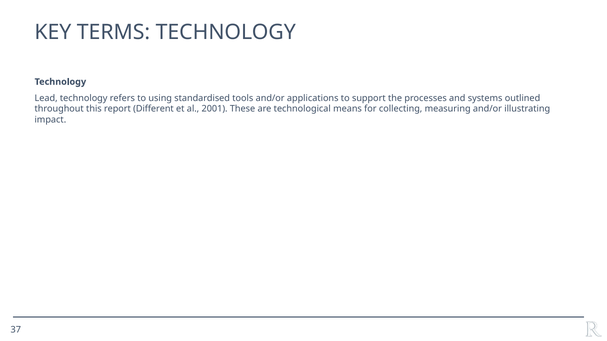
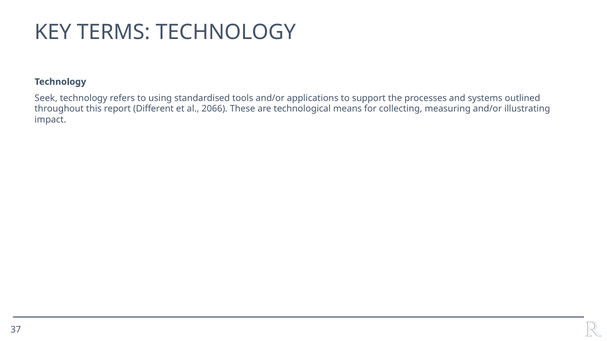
Lead: Lead -> Seek
2001: 2001 -> 2066
